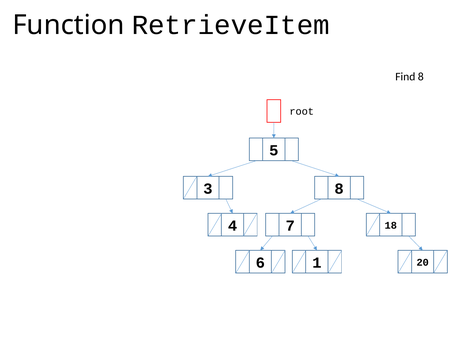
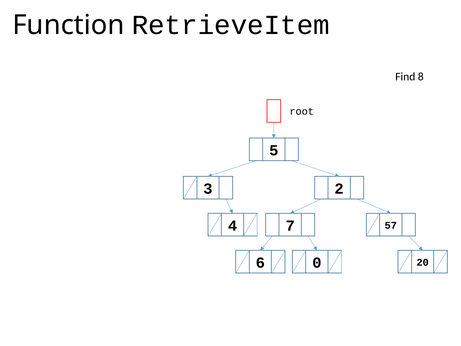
3 8: 8 -> 2
18: 18 -> 57
1: 1 -> 0
